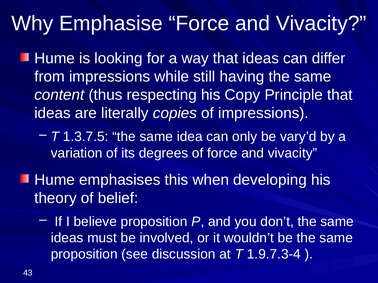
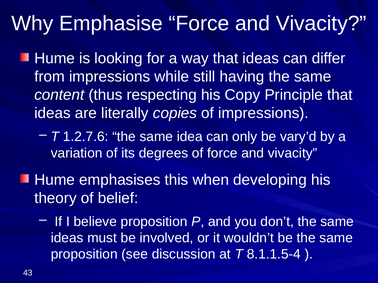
1.3.7.5: 1.3.7.5 -> 1.2.7.6
1.9.7.3-4: 1.9.7.3-4 -> 8.1.1.5-4
